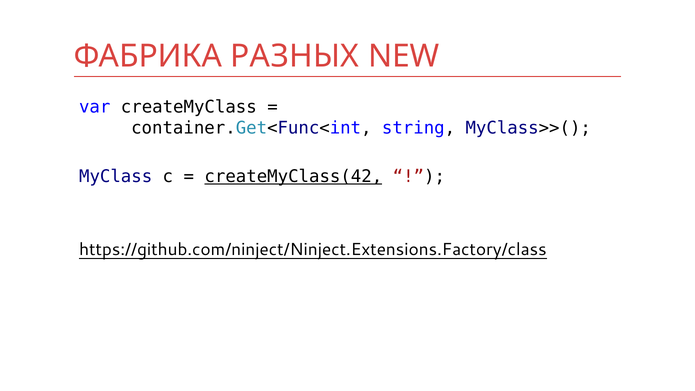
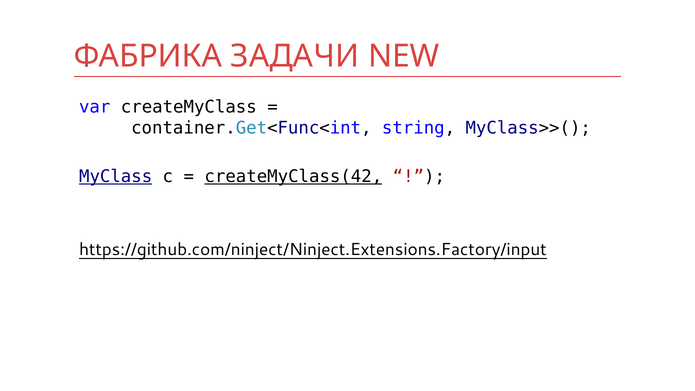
РАЗНЫХ: РАЗНЫХ -> ЗАДАЧИ
MyClass underline: none -> present
https://github.com/ninject/Ninject.Extensions.Factory/class: https://github.com/ninject/Ninject.Extensions.Factory/class -> https://github.com/ninject/Ninject.Extensions.Factory/input
